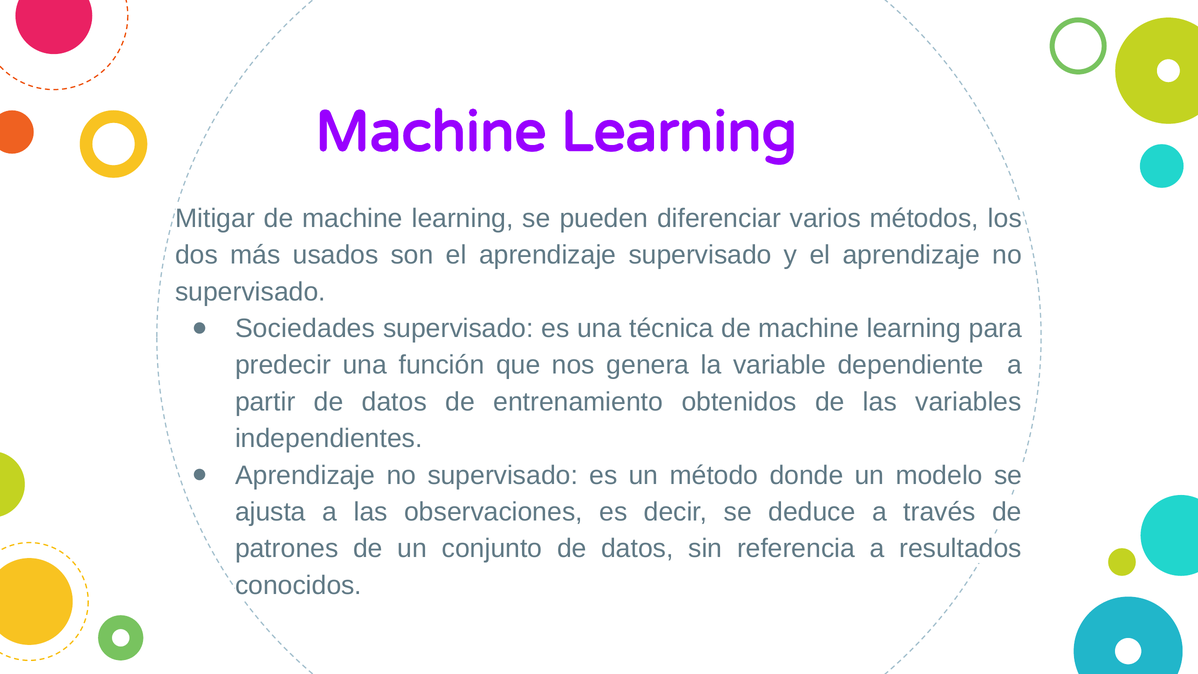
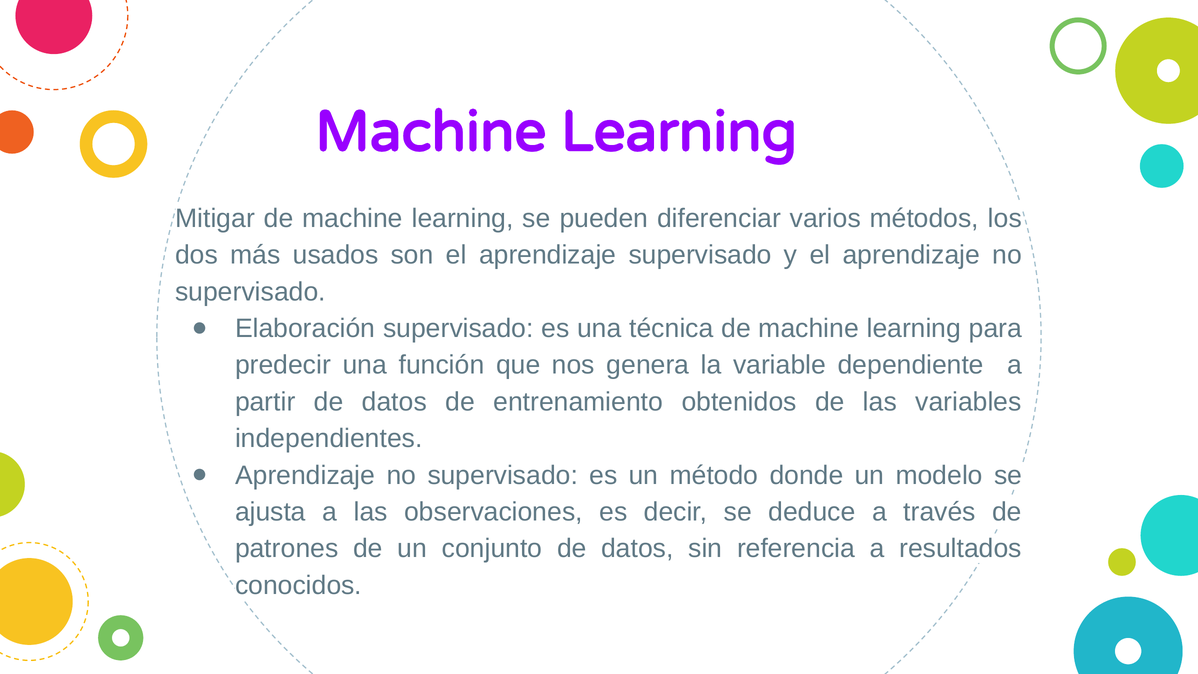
Sociedades: Sociedades -> Elaboración
